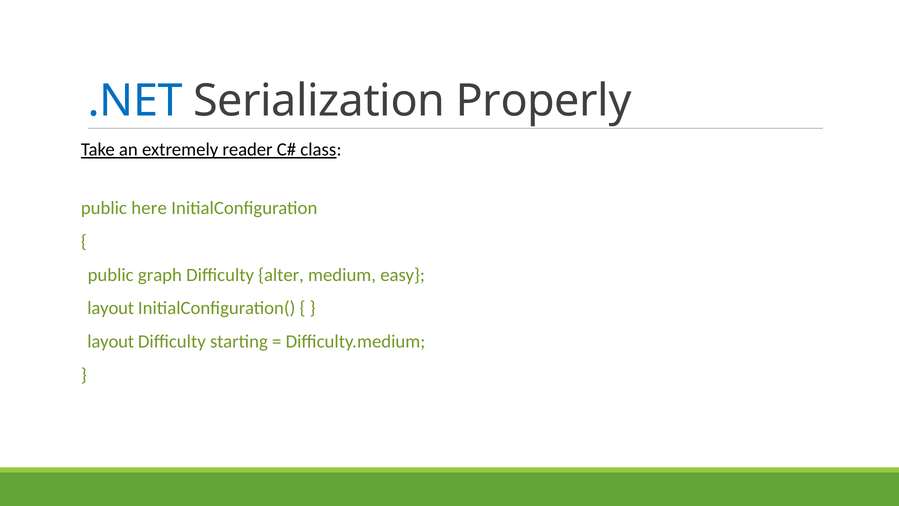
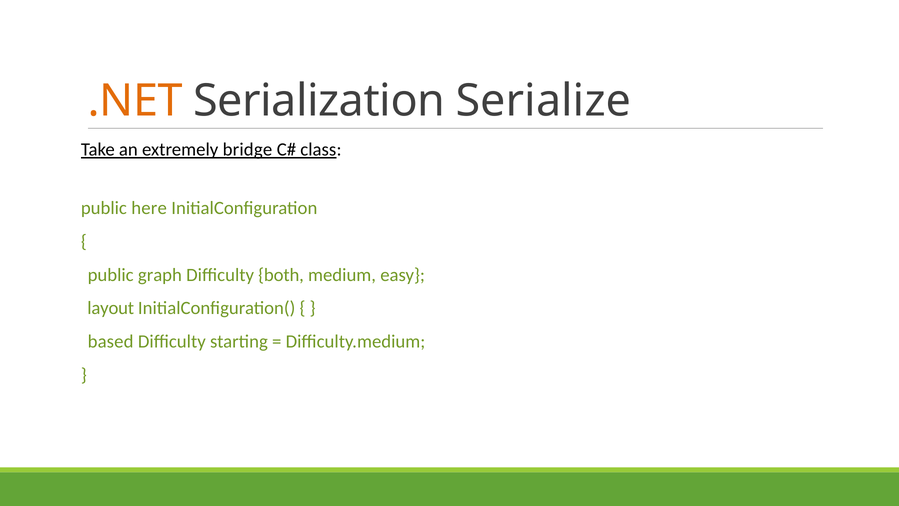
.NET colour: blue -> orange
Properly: Properly -> Serialize
reader: reader -> bridge
alter: alter -> both
layout at (111, 341): layout -> based
